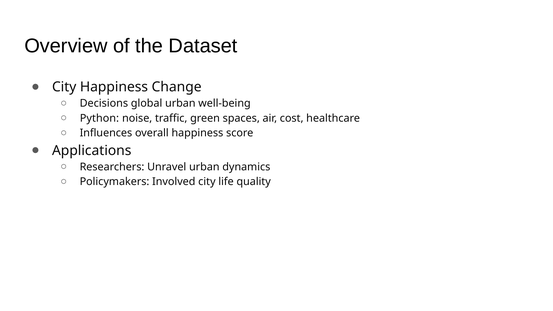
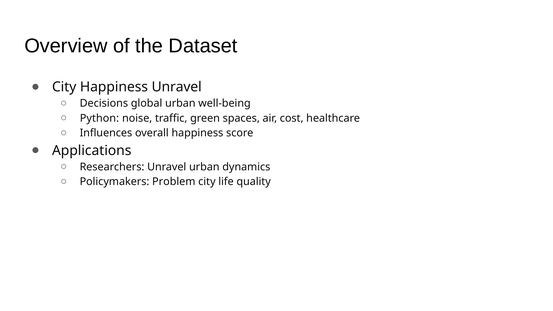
Happiness Change: Change -> Unravel
Involved: Involved -> Problem
